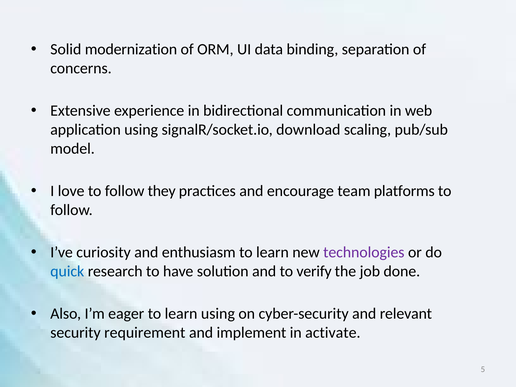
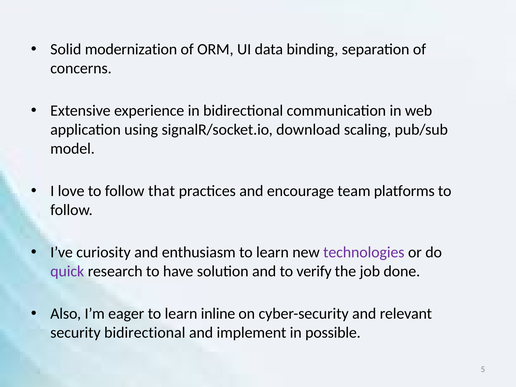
they: they -> that
quick colour: blue -> purple
learn using: using -> inline
security requirement: requirement -> bidirectional
activate: activate -> possible
